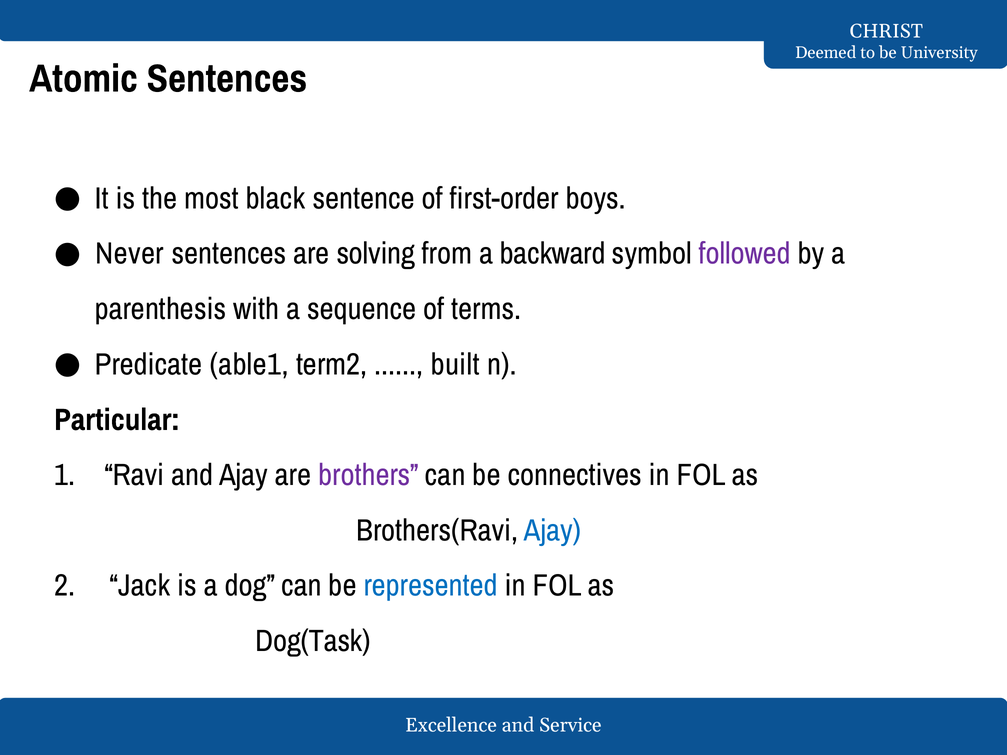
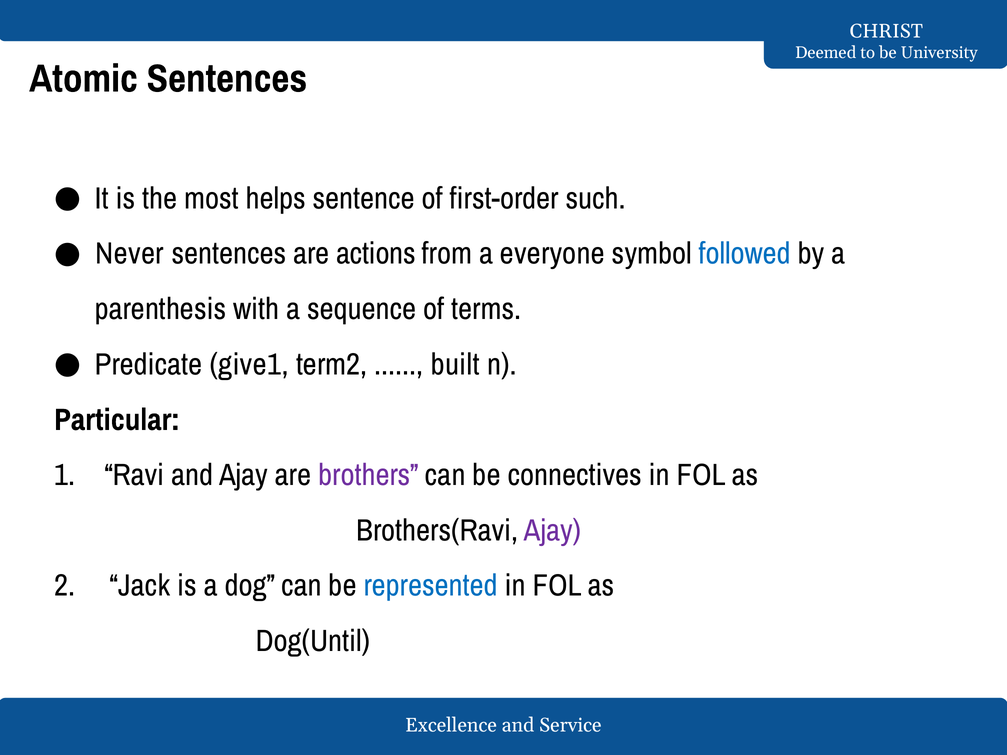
black: black -> helps
boys: boys -> such
solving: solving -> actions
backward: backward -> everyone
followed colour: purple -> blue
able1: able1 -> give1
Ajay at (553, 531) colour: blue -> purple
Dog(Task: Dog(Task -> Dog(Until
